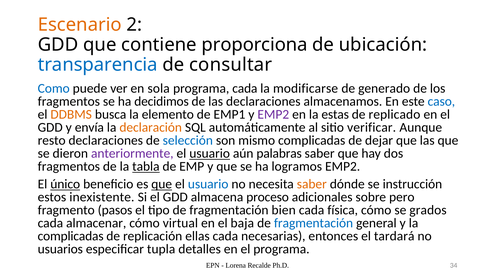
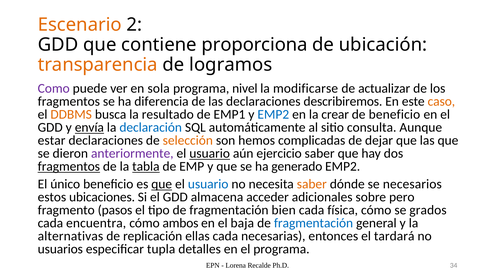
transparencia colour: blue -> orange
consultar: consultar -> logramos
Como colour: blue -> purple
programa cada: cada -> nivel
generado: generado -> actualizar
decidimos: decidimos -> diferencia
almacenamos: almacenamos -> describiremos
caso colour: blue -> orange
elemento: elemento -> resultado
EMP2 at (273, 115) colour: purple -> blue
estas: estas -> crear
de replicado: replicado -> beneficio
envía underline: none -> present
declaración colour: orange -> blue
verificar: verificar -> consulta
resto: resto -> estar
selección colour: blue -> orange
mismo: mismo -> hemos
palabras: palabras -> ejercicio
fragmentos at (69, 167) underline: none -> present
logramos: logramos -> generado
único underline: present -> none
instrucción: instrucción -> necesarios
inexistente: inexistente -> ubicaciones
proceso: proceso -> acceder
almacenar: almacenar -> encuentra
virtual: virtual -> ambos
complicadas at (71, 237): complicadas -> alternativas
